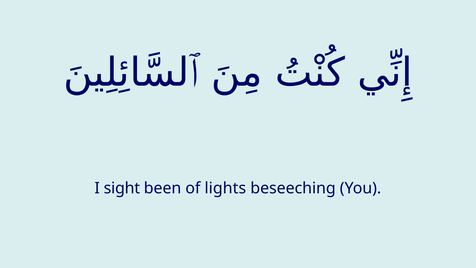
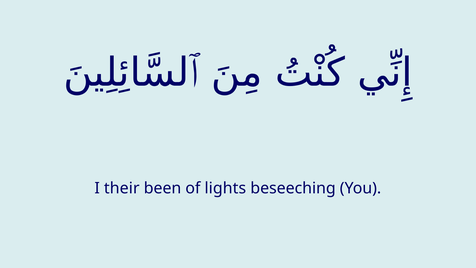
sight: sight -> their
